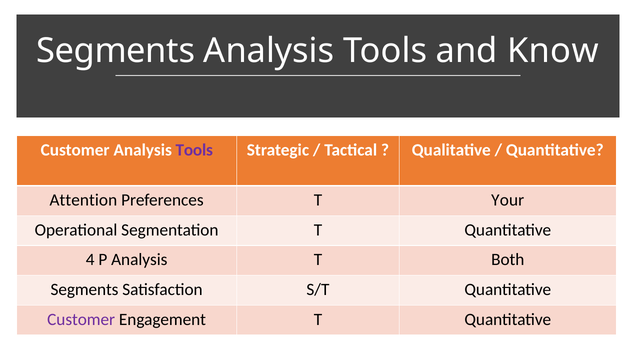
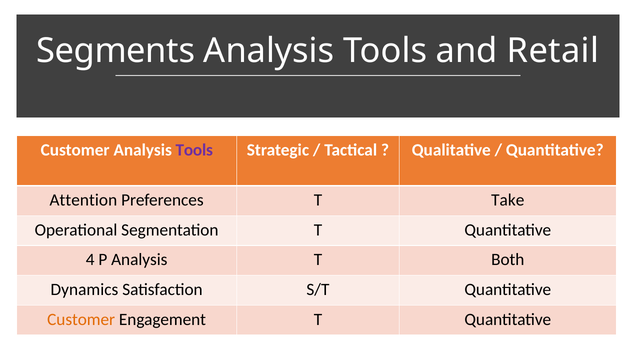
Know: Know -> Retail
Your: Your -> Take
Segments at (85, 289): Segments -> Dynamics
Customer at (81, 319) colour: purple -> orange
